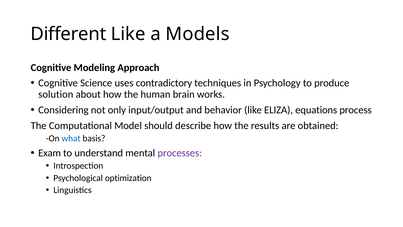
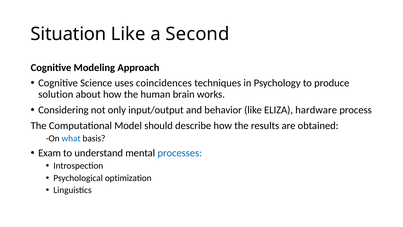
Different: Different -> Situation
Models: Models -> Second
contradictory: contradictory -> coincidences
equations: equations -> hardware
processes colour: purple -> blue
